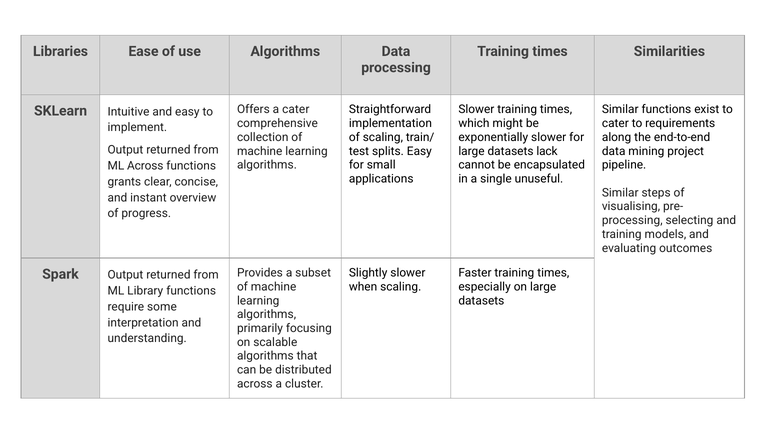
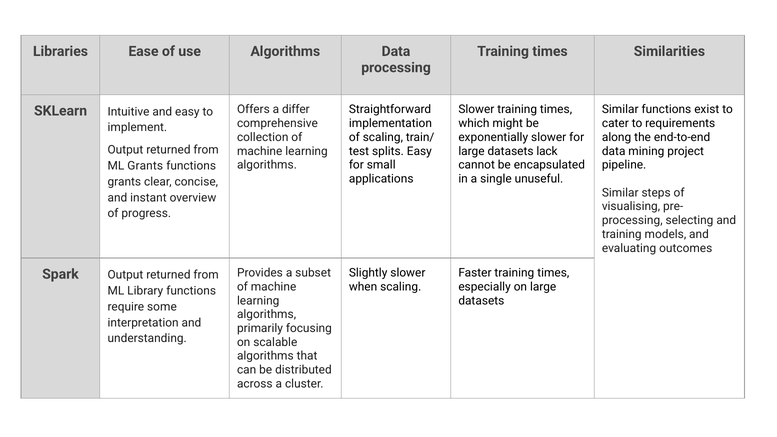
a cater: cater -> differ
ML Across: Across -> Grants
